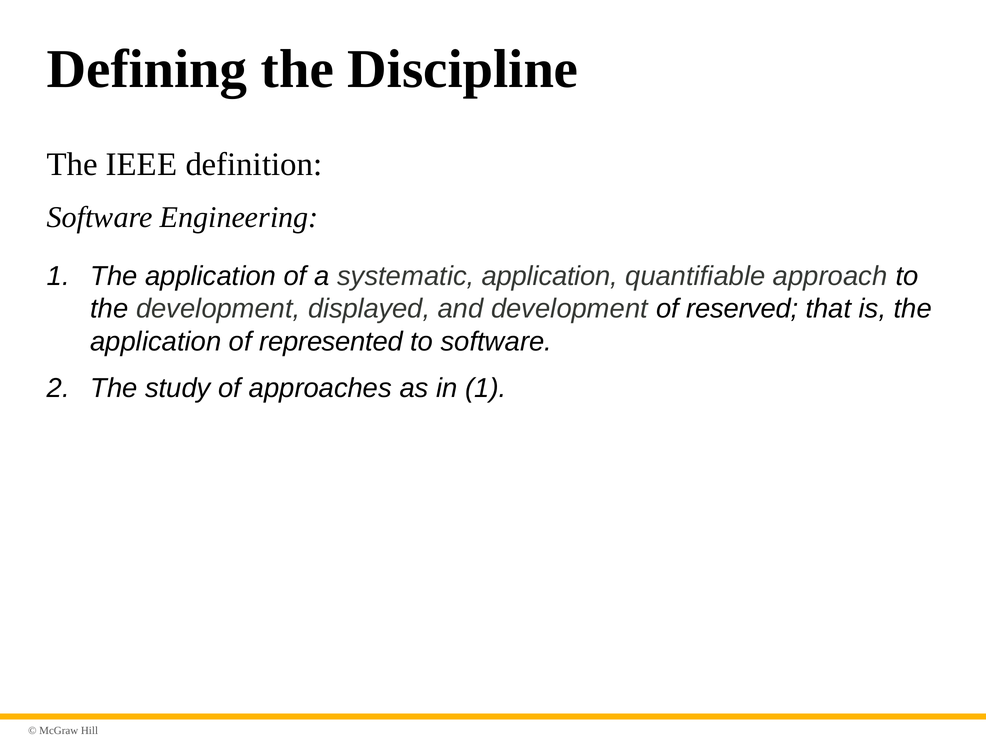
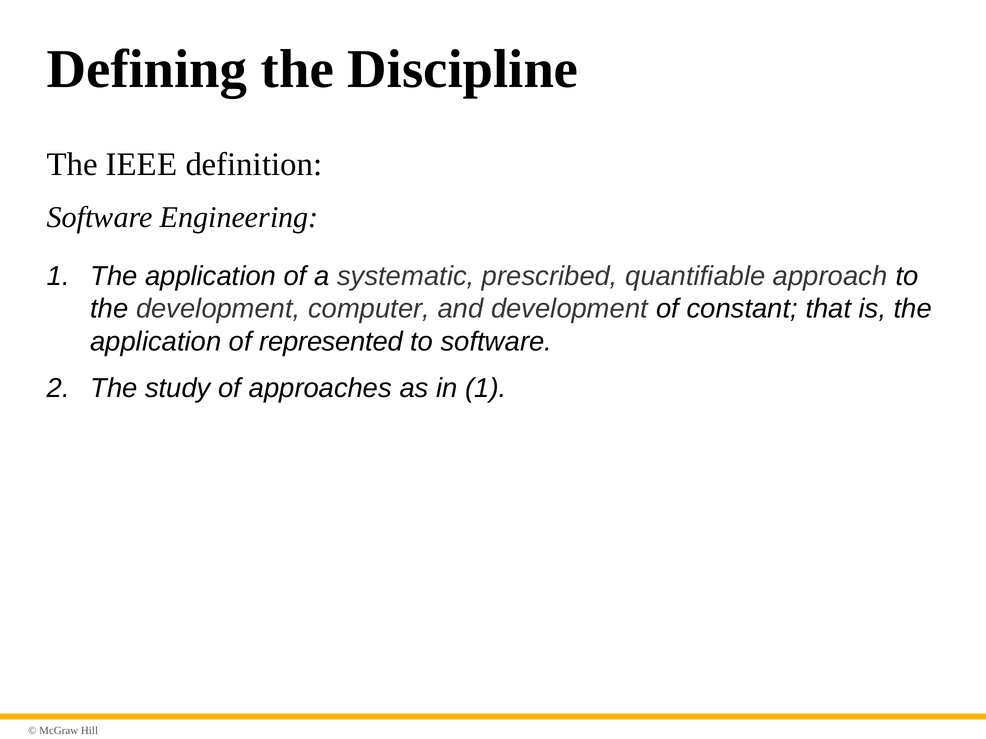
systematic application: application -> prescribed
displayed: displayed -> computer
reserved: reserved -> constant
